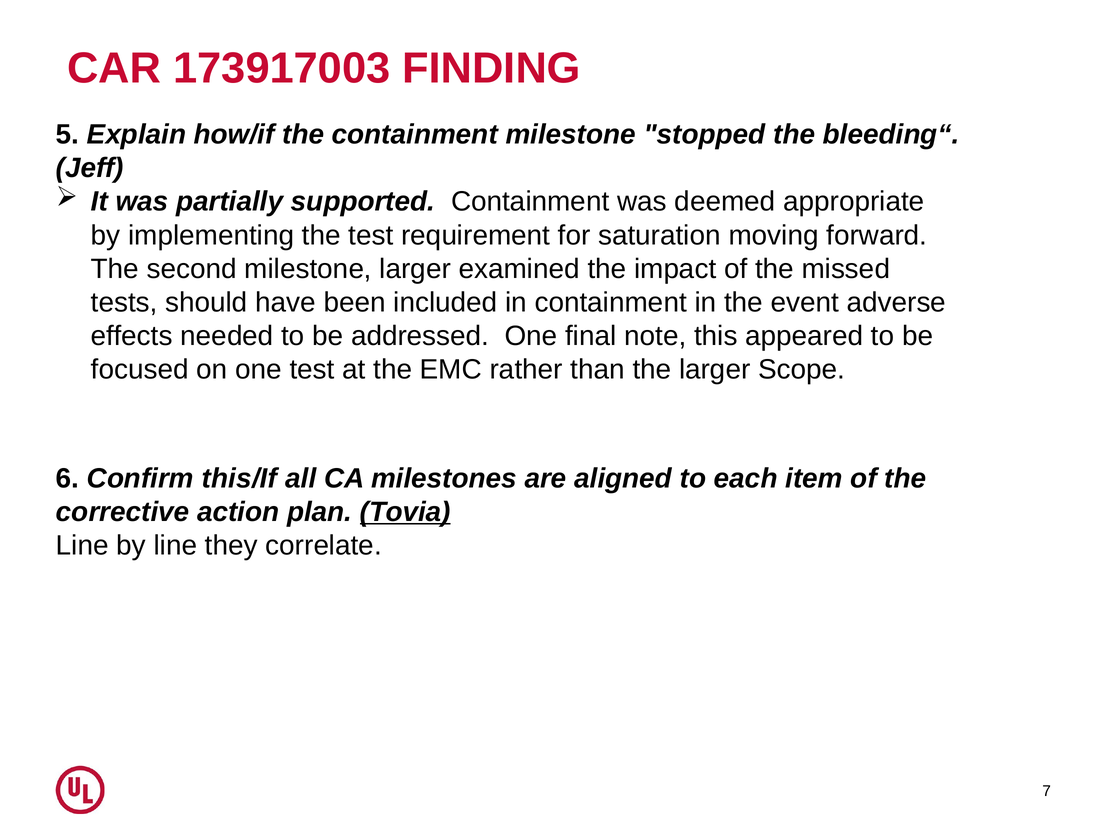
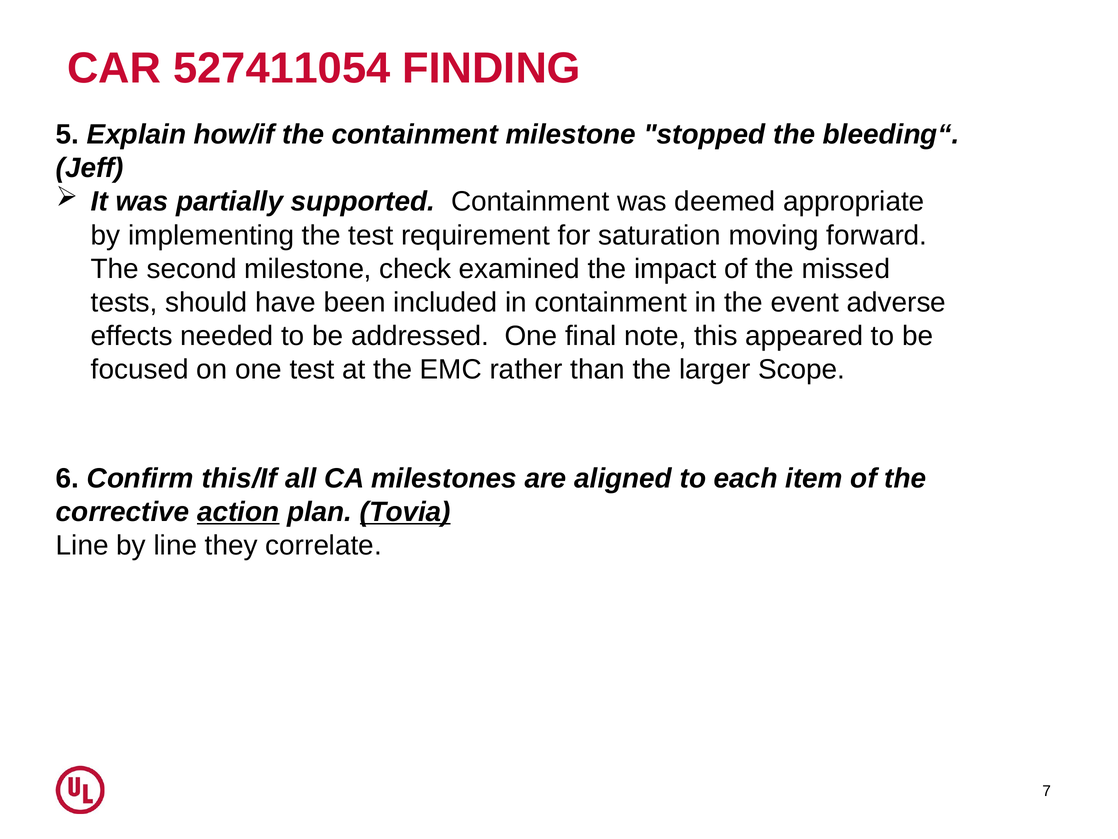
173917003: 173917003 -> 527411054
milestone larger: larger -> check
action underline: none -> present
